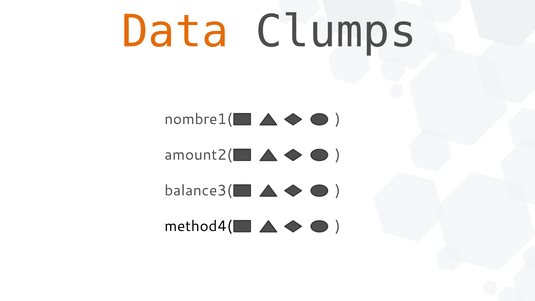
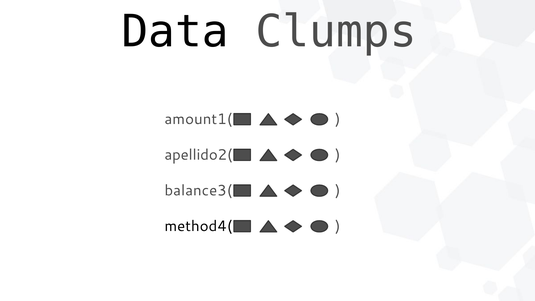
Data colour: orange -> black
nombre1(: nombre1( -> amount1(
amount2(: amount2( -> apellido2(
